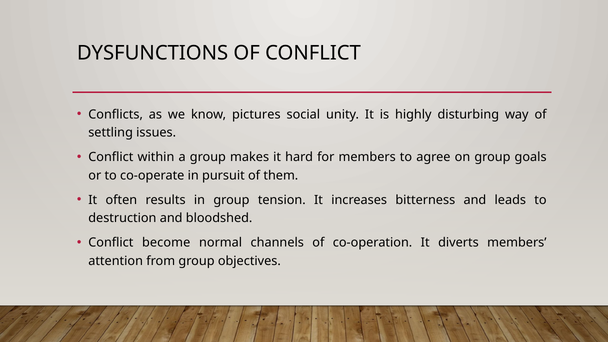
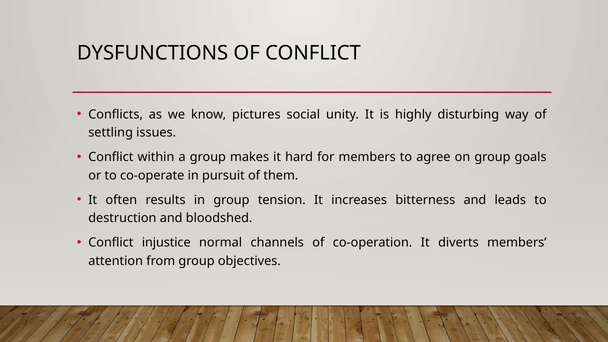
become: become -> injustice
